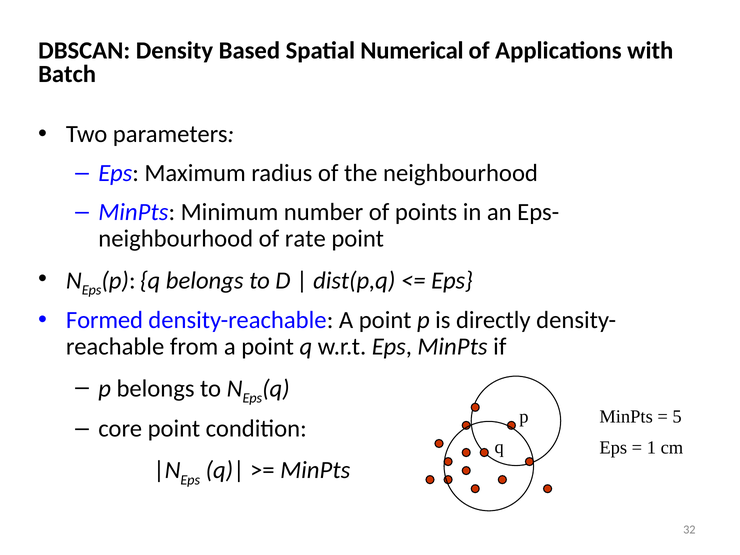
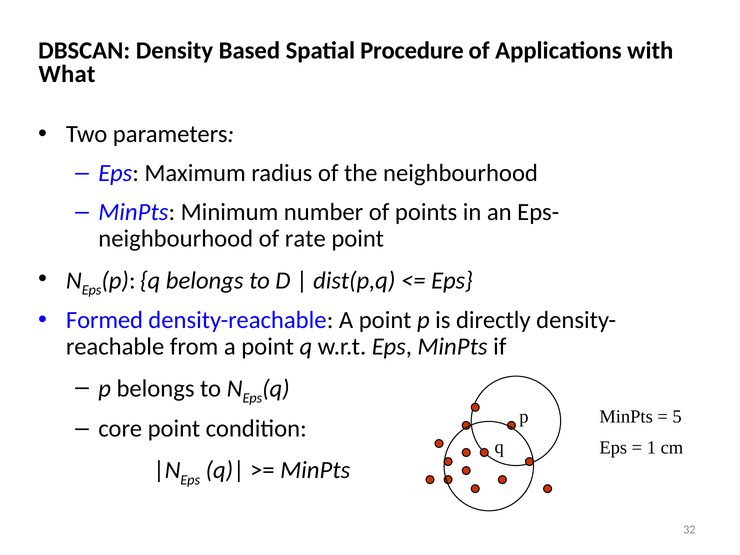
Numerical: Numerical -> Procedure
Batch: Batch -> What
